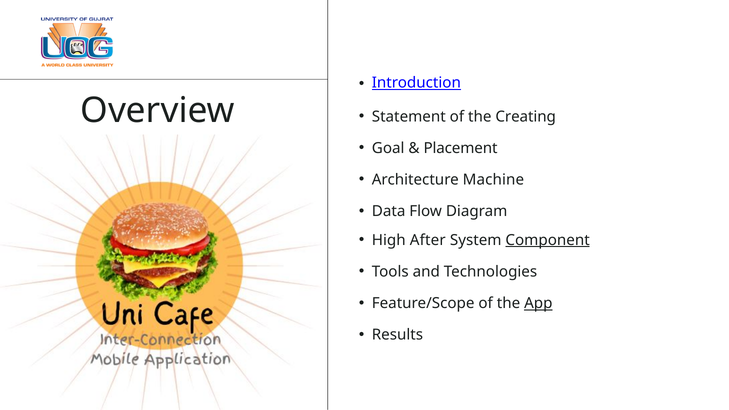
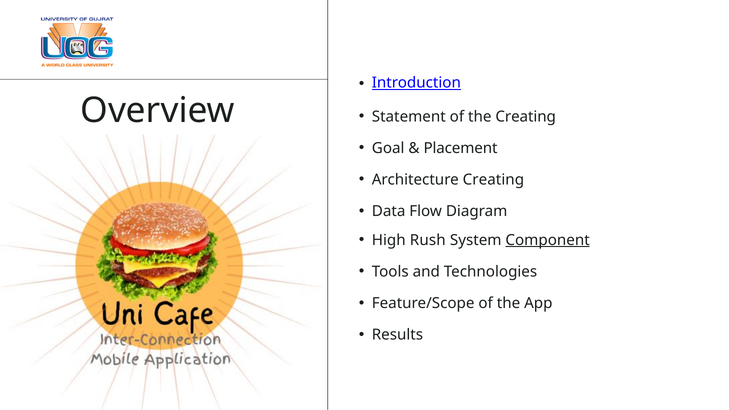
Architecture Machine: Machine -> Creating
After: After -> Rush
App underline: present -> none
